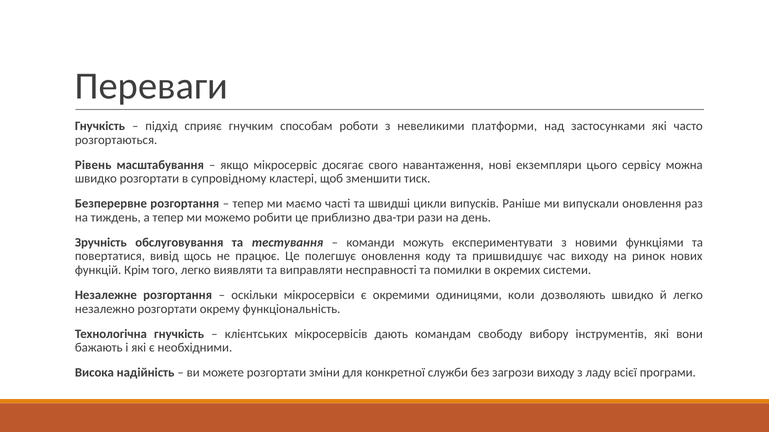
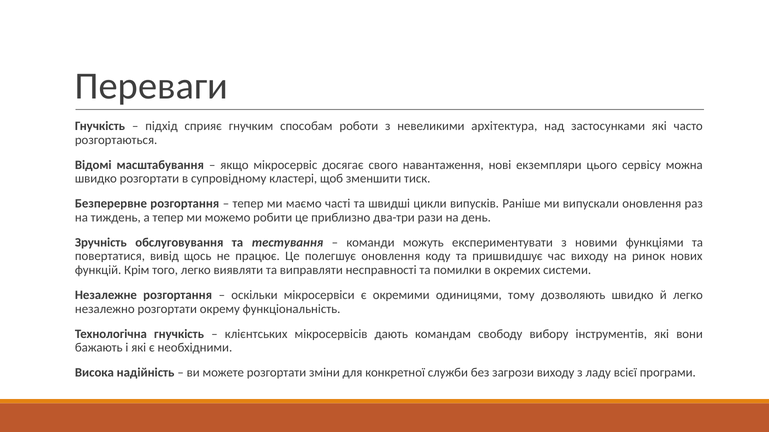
платформи: платформи -> архітектура
Рівень: Рівень -> Відомі
коли: коли -> тому
